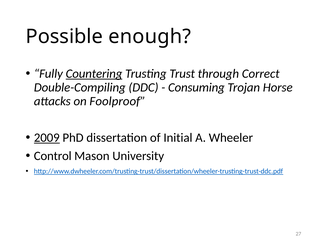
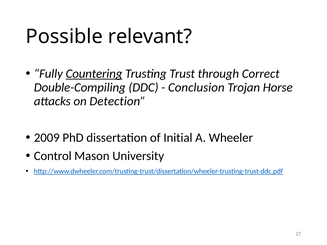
enough: enough -> relevant
Consuming: Consuming -> Conclusion
Foolproof: Foolproof -> Detection
2009 underline: present -> none
